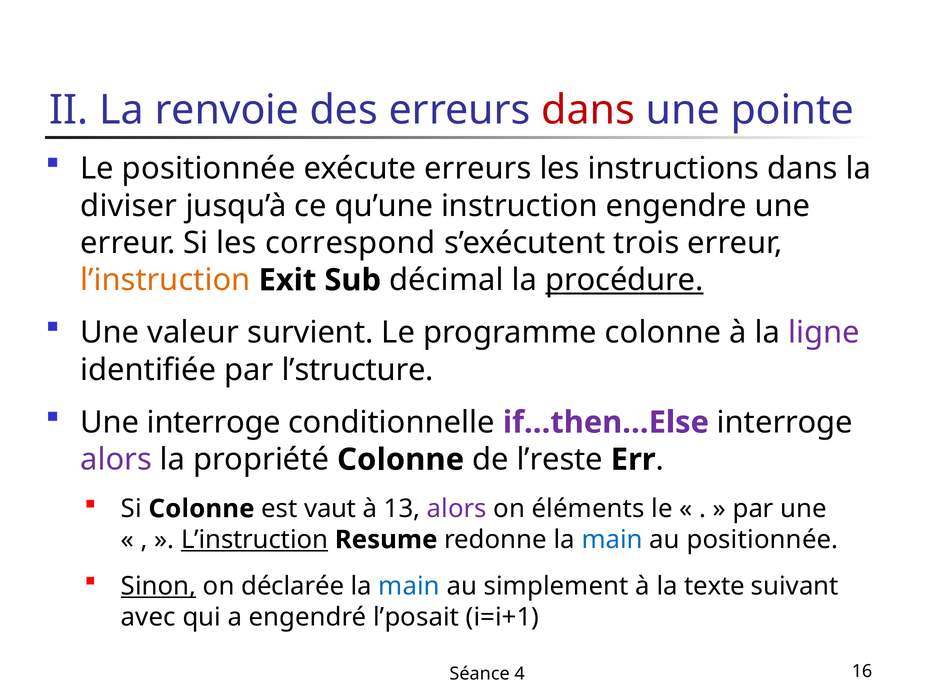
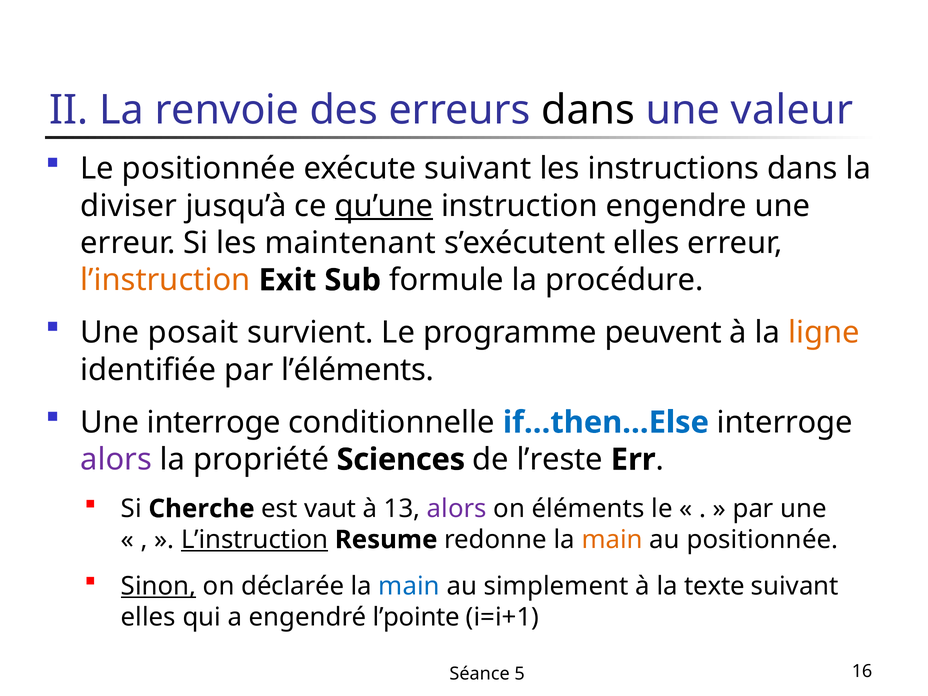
dans at (588, 110) colour: red -> black
pointe: pointe -> valeur
exécute erreurs: erreurs -> suivant
qu’une underline: none -> present
correspond: correspond -> maintenant
s’exécutent trois: trois -> elles
décimal: décimal -> formule
procédure underline: present -> none
valeur: valeur -> posait
programme colonne: colonne -> peuvent
ligne colour: purple -> orange
l’structure: l’structure -> l’éléments
if…then…Else colour: purple -> blue
propriété Colonne: Colonne -> Sciences
Si Colonne: Colonne -> Cherche
main at (612, 540) colour: blue -> orange
avec at (148, 617): avec -> elles
l’posait: l’posait -> l’pointe
4: 4 -> 5
